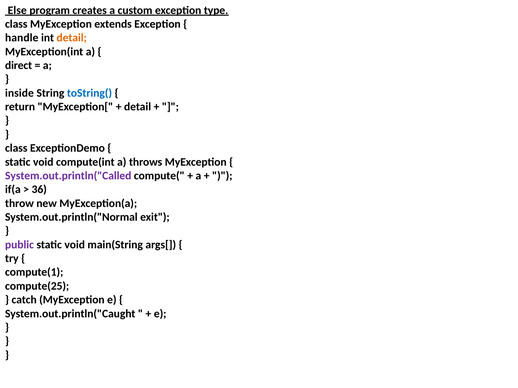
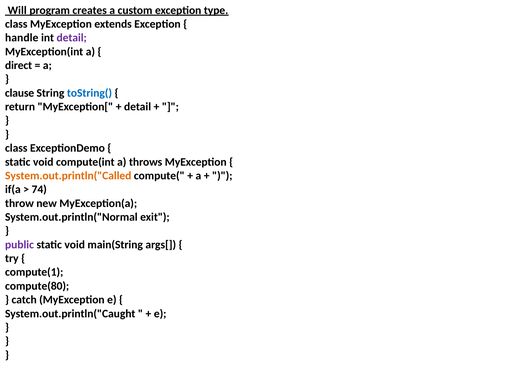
Else: Else -> Will
detail at (72, 38) colour: orange -> purple
inside: inside -> clause
System.out.println("Called colour: purple -> orange
36: 36 -> 74
compute(25: compute(25 -> compute(80
